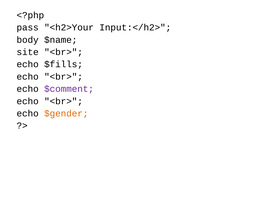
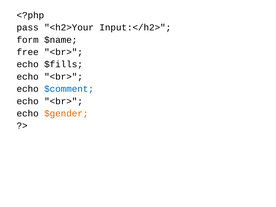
body: body -> form
site: site -> free
$comment colour: purple -> blue
